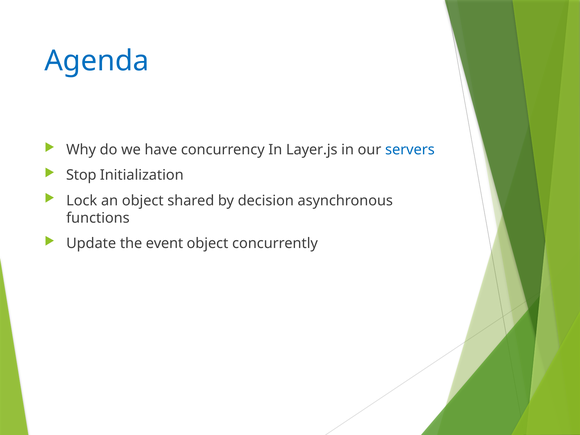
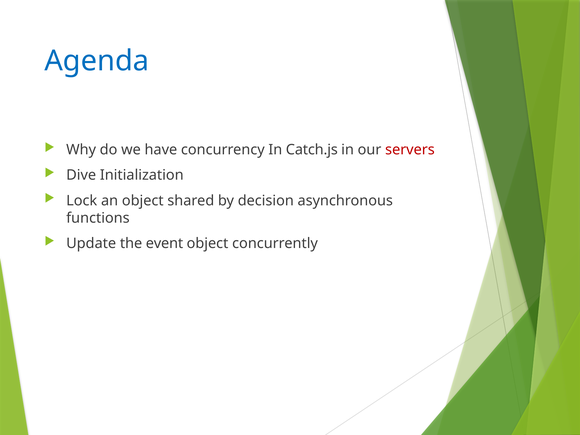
Layer.js: Layer.js -> Catch.js
servers colour: blue -> red
Stop: Stop -> Dive
